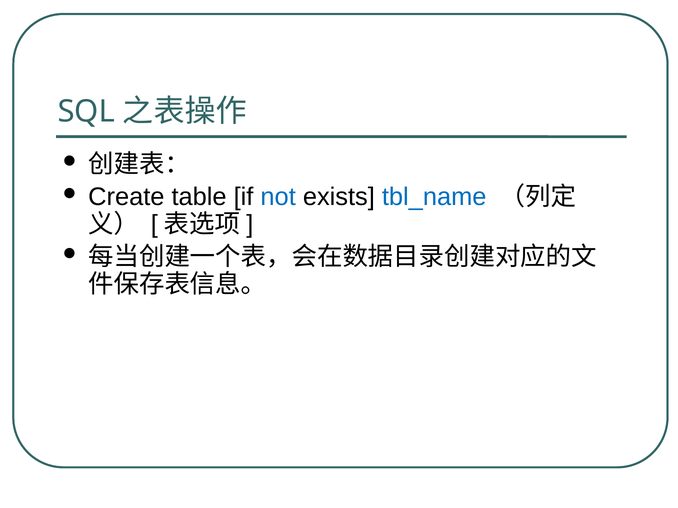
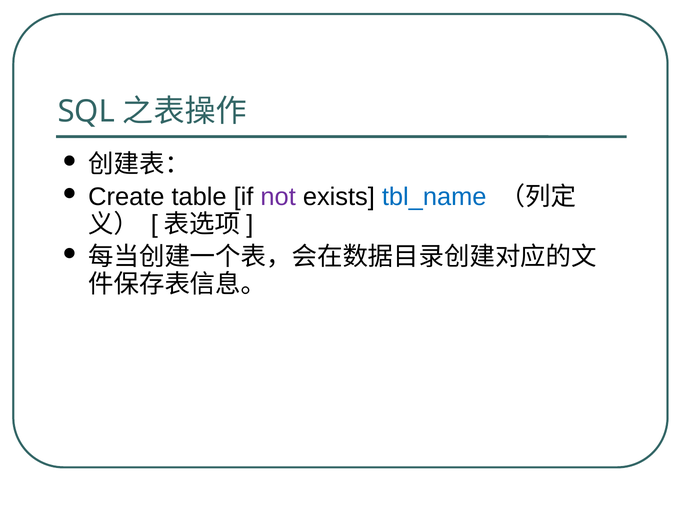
not colour: blue -> purple
